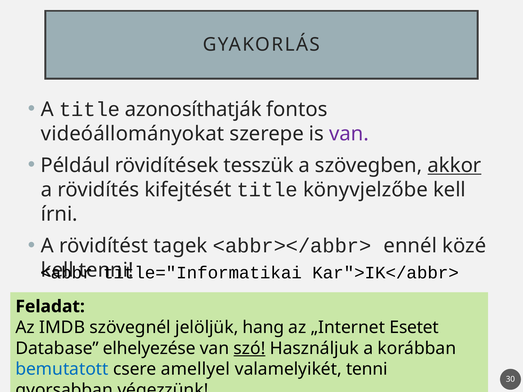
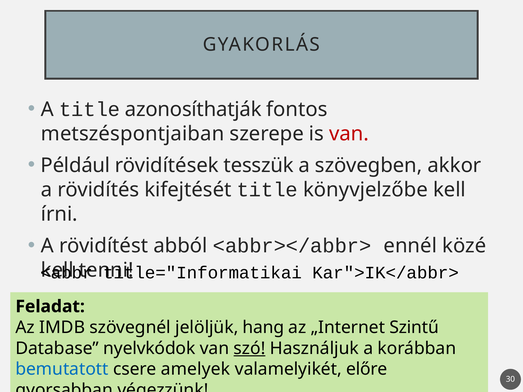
videóállományokat: videóállományokat -> metszéspontjaiban
van at (349, 134) colour: purple -> red
akkor underline: present -> none
tagek: tagek -> abból
Esetet: Esetet -> Szintű
elhelyezése: elhelyezése -> nyelvkódok
amellyel: amellyel -> amelyek
valamelyikét tenni: tenni -> előre
